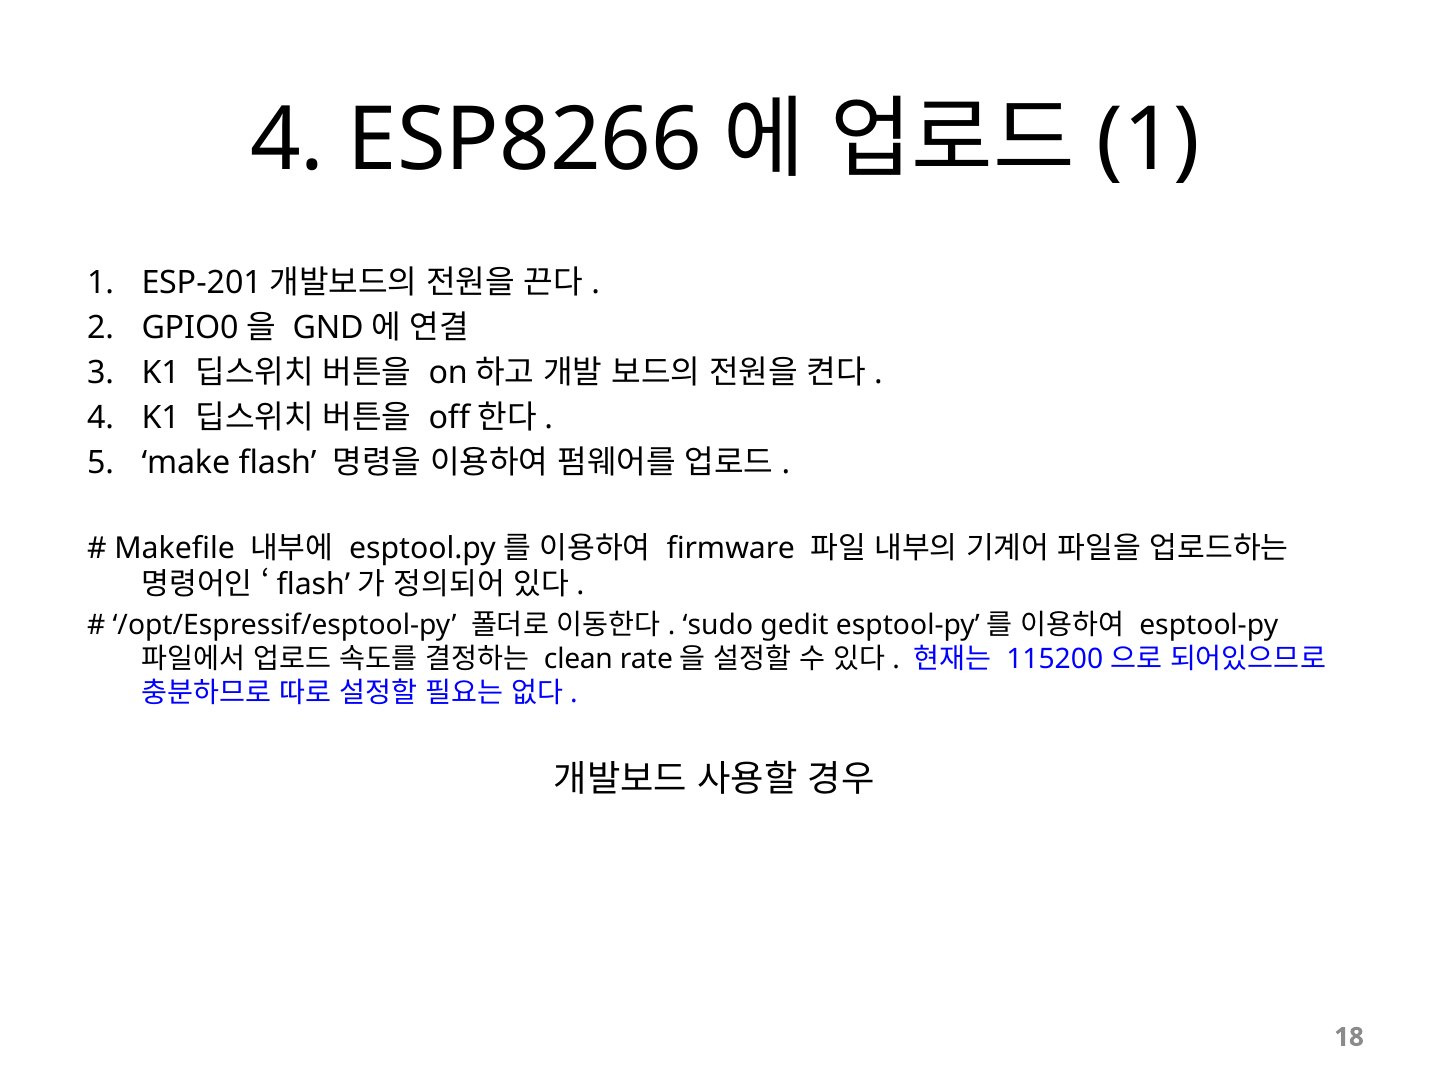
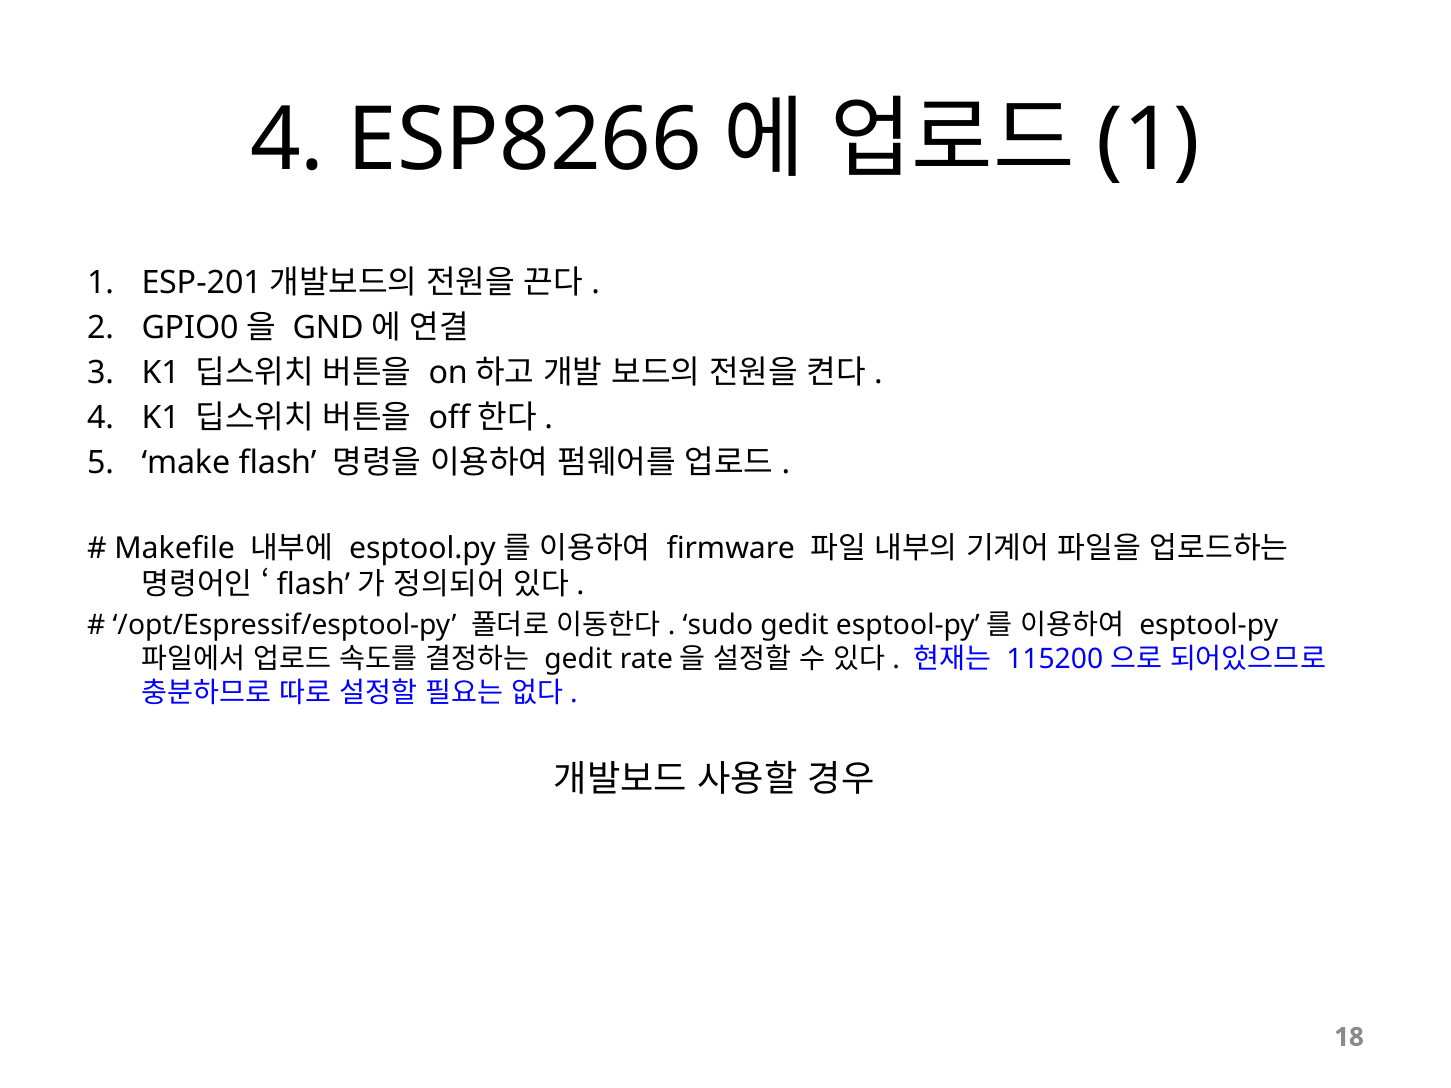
clean at (578, 660): clean -> gedit
